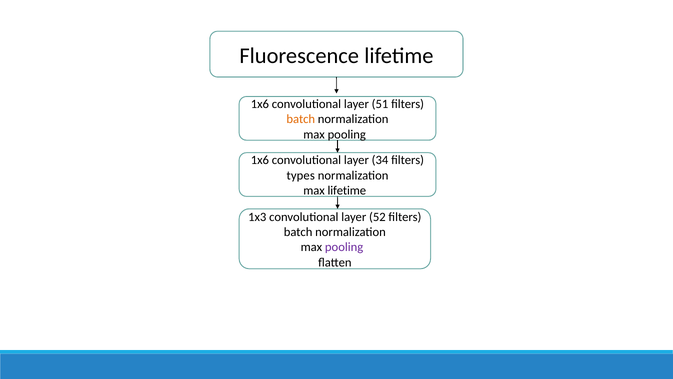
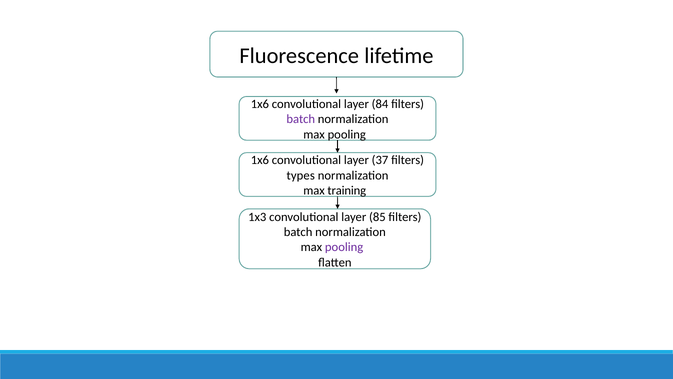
51: 51 -> 84
batch at (301, 119) colour: orange -> purple
34: 34 -> 37
max lifetime: lifetime -> training
52: 52 -> 85
